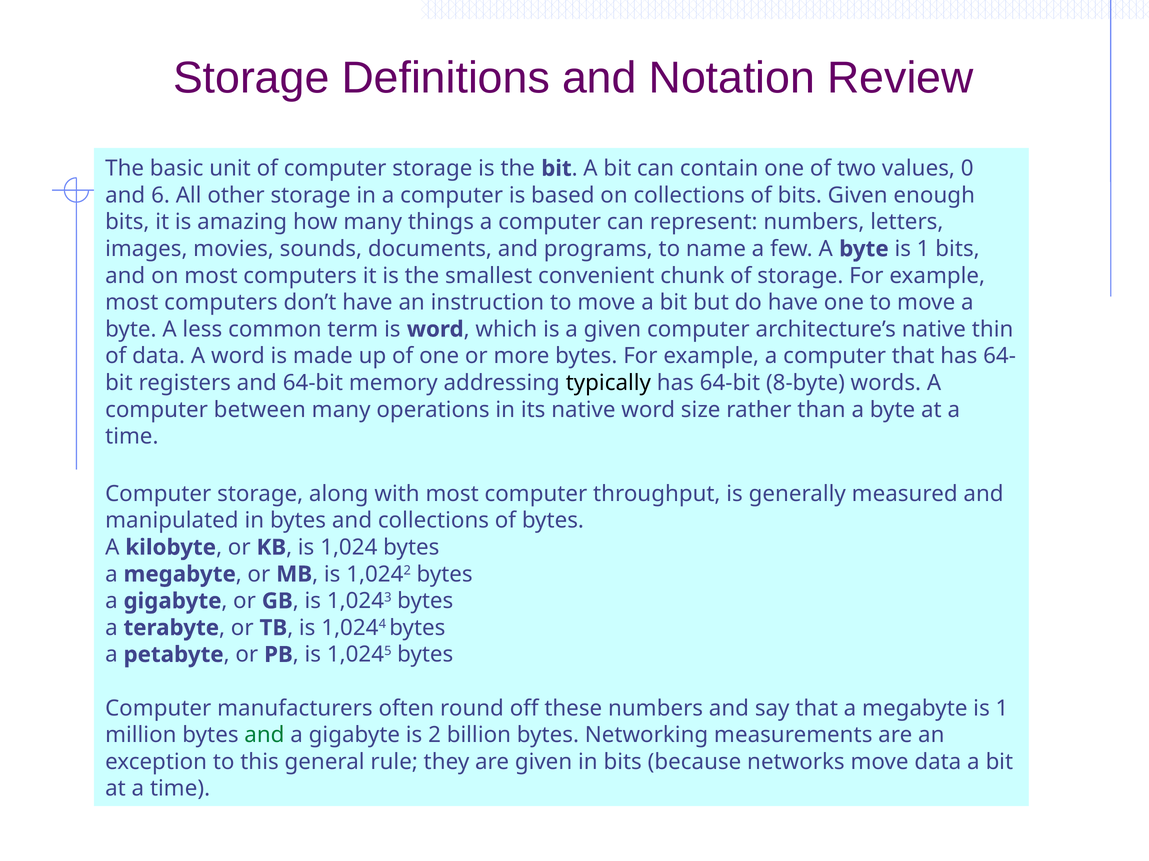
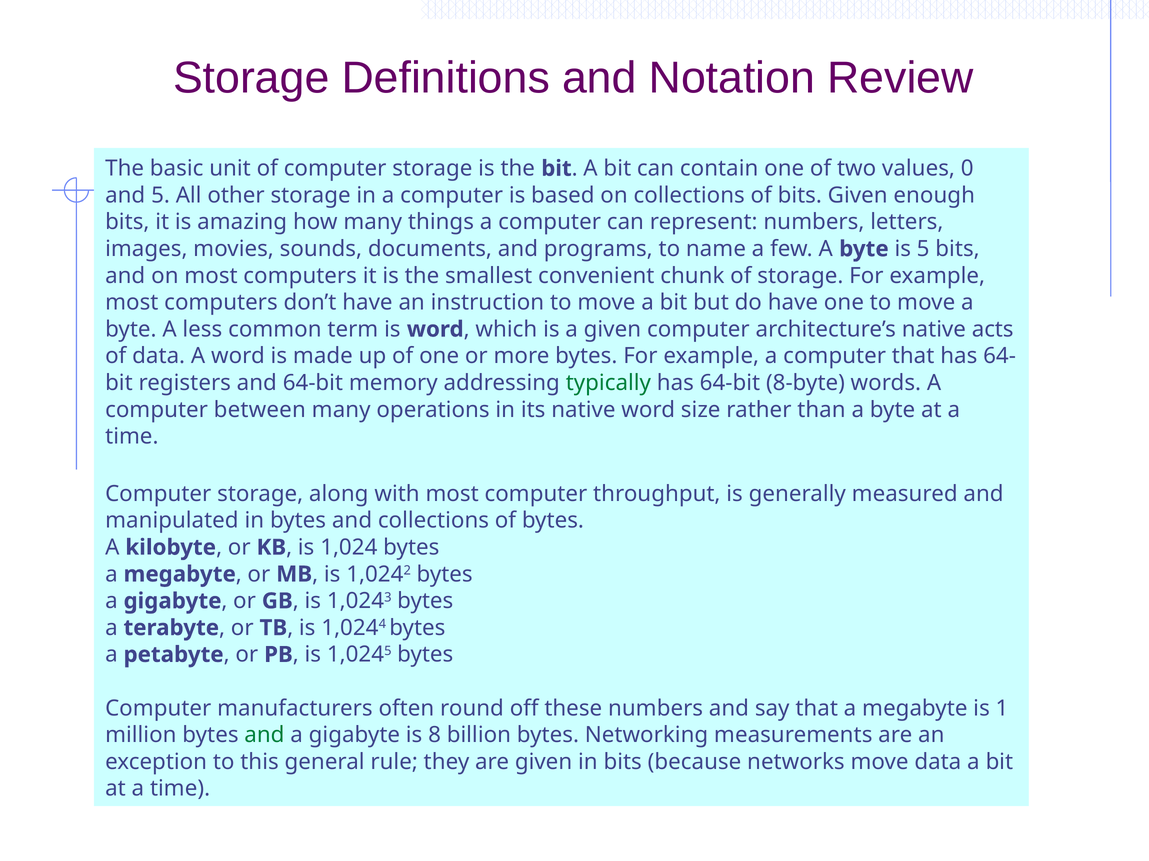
and 6: 6 -> 5
byte is 1: 1 -> 5
thin: thin -> acts
typically colour: black -> green
2: 2 -> 8
